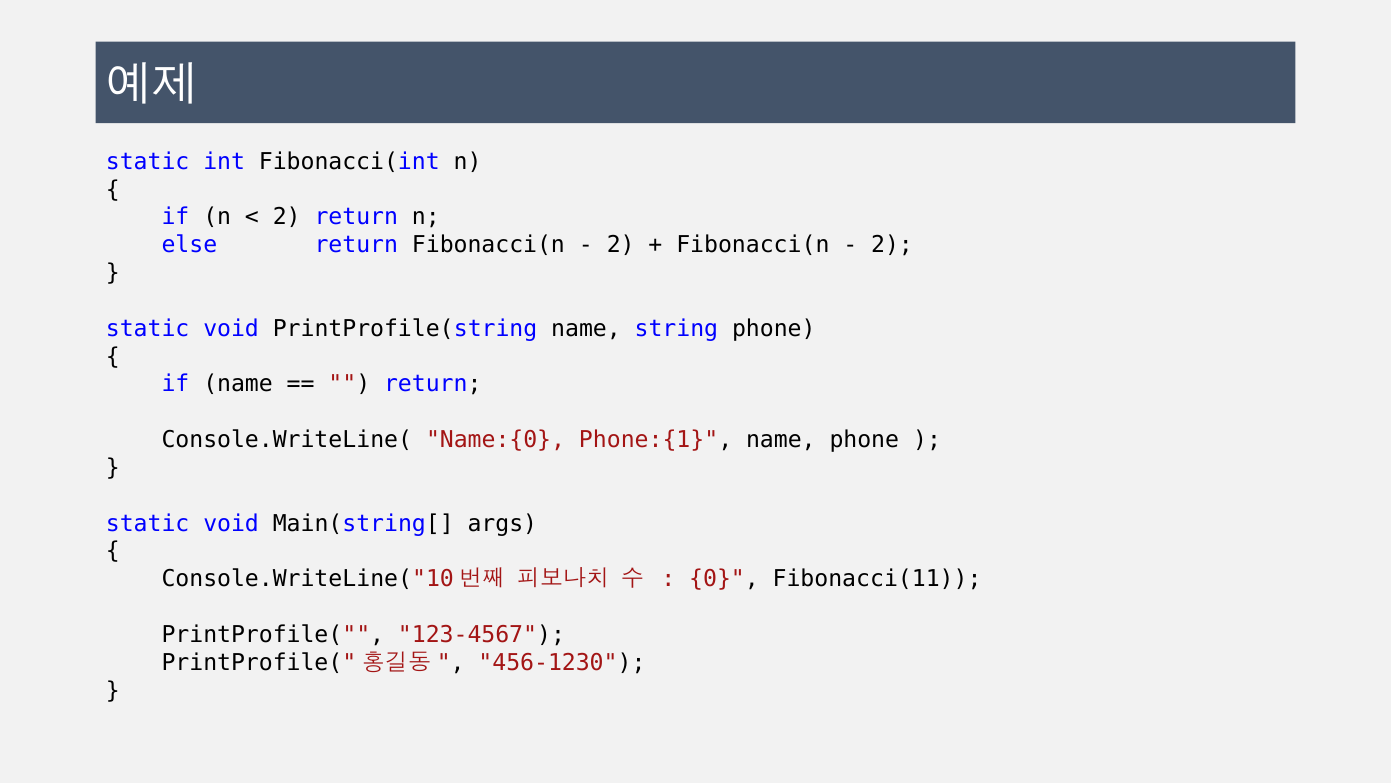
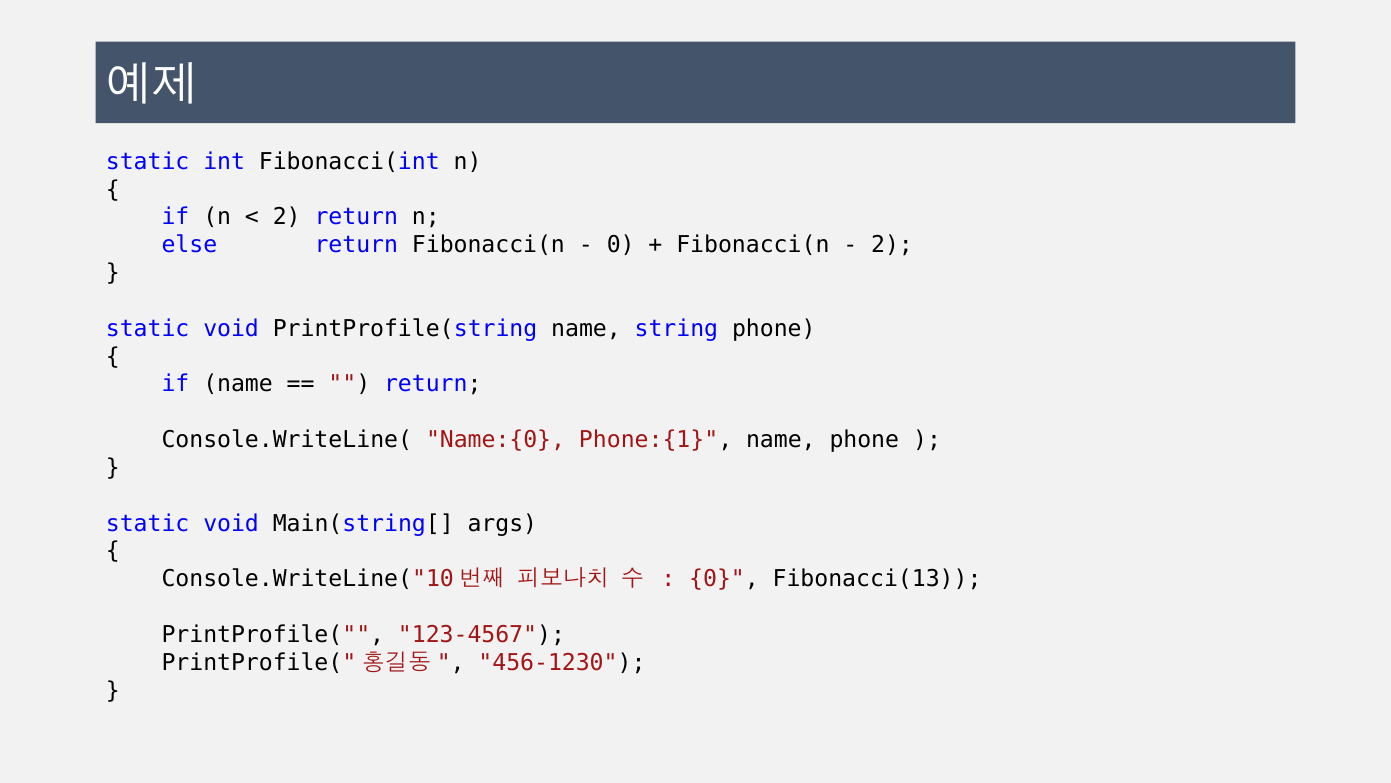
2 at (621, 245): 2 -> 0
Fibonacci(11: Fibonacci(11 -> Fibonacci(13
